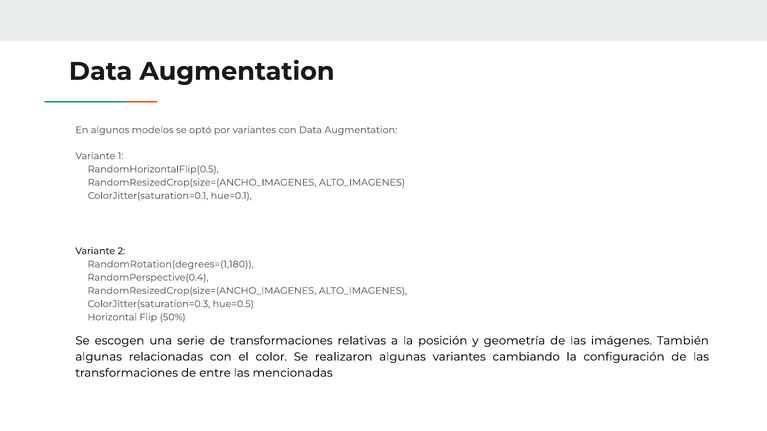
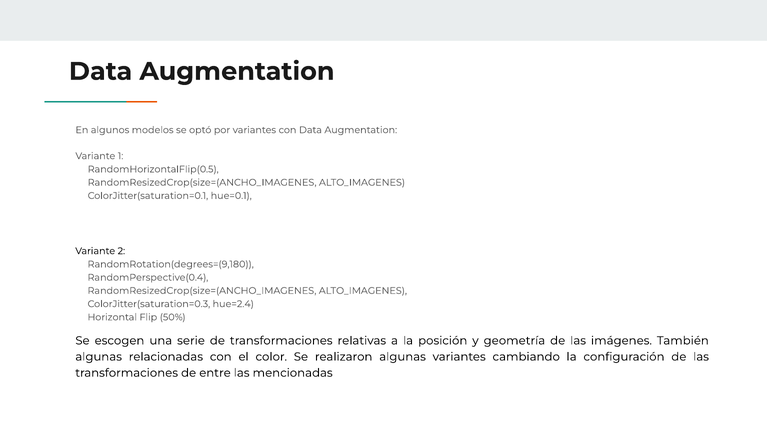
RandomRotation(degrees=(1,180: RandomRotation(degrees=(1,180 -> RandomRotation(degrees=(9,180
hue=0.5: hue=0.5 -> hue=2.4
